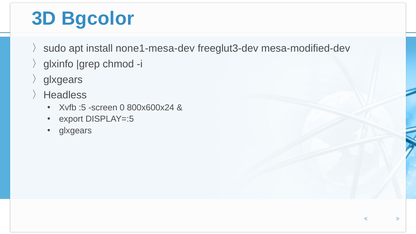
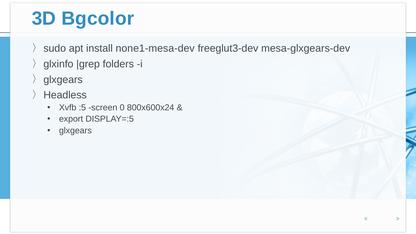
mesa-modified-dev: mesa-modified-dev -> mesa-glxgears-dev
chmod: chmod -> folders
